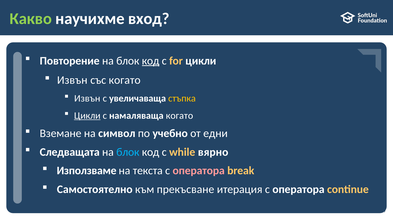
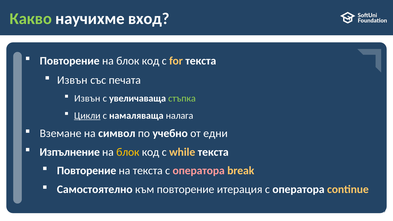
код at (151, 61) underline: present -> none
for цикли: цикли -> текста
със когато: когато -> печата
стъпка colour: yellow -> light green
намаляваща когато: когато -> налага
Следващата: Следващата -> Изпълнение
блок at (128, 152) colour: light blue -> yellow
while вярно: вярно -> текста
Използваме at (87, 171): Използваме -> Повторение
към прекъсване: прекъсване -> повторение
